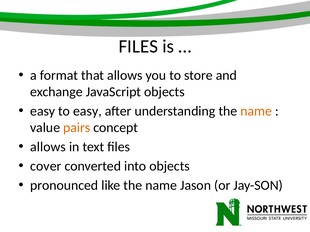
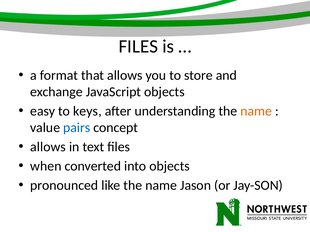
to easy: easy -> keys
pairs colour: orange -> blue
cover: cover -> when
